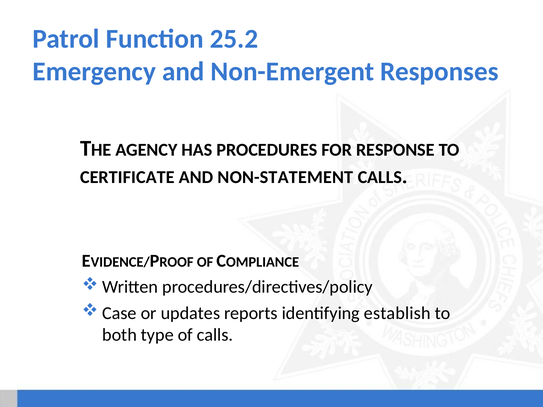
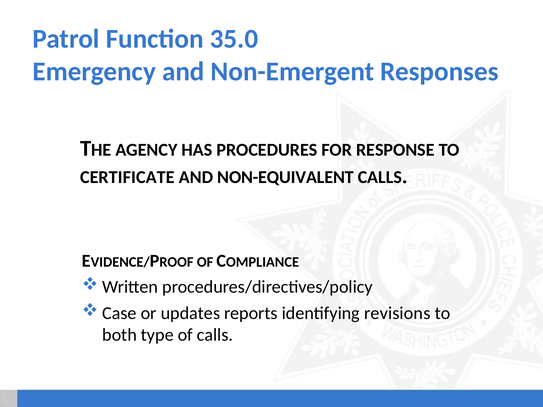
25.2: 25.2 -> 35.0
NON-STATEMENT: NON-STATEMENT -> NON-EQUIVALENT
establish: establish -> revisions
